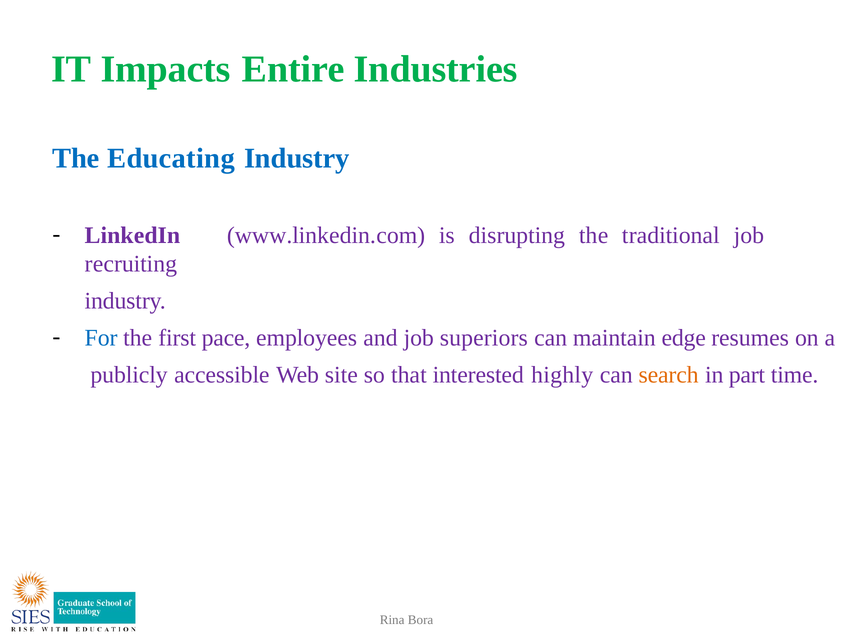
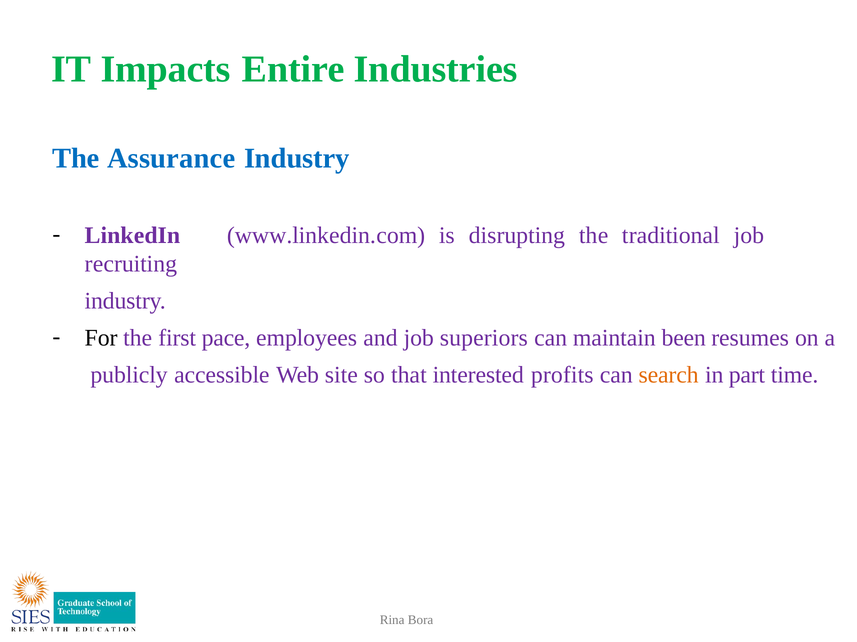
Educating: Educating -> Assurance
For colour: blue -> black
edge: edge -> been
highly: highly -> profits
